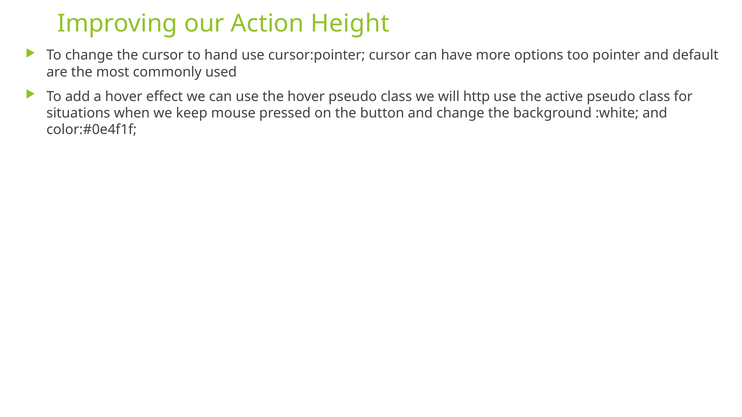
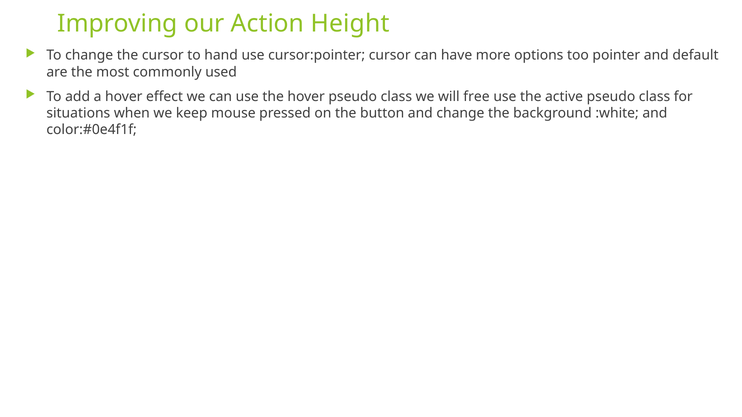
http: http -> free
